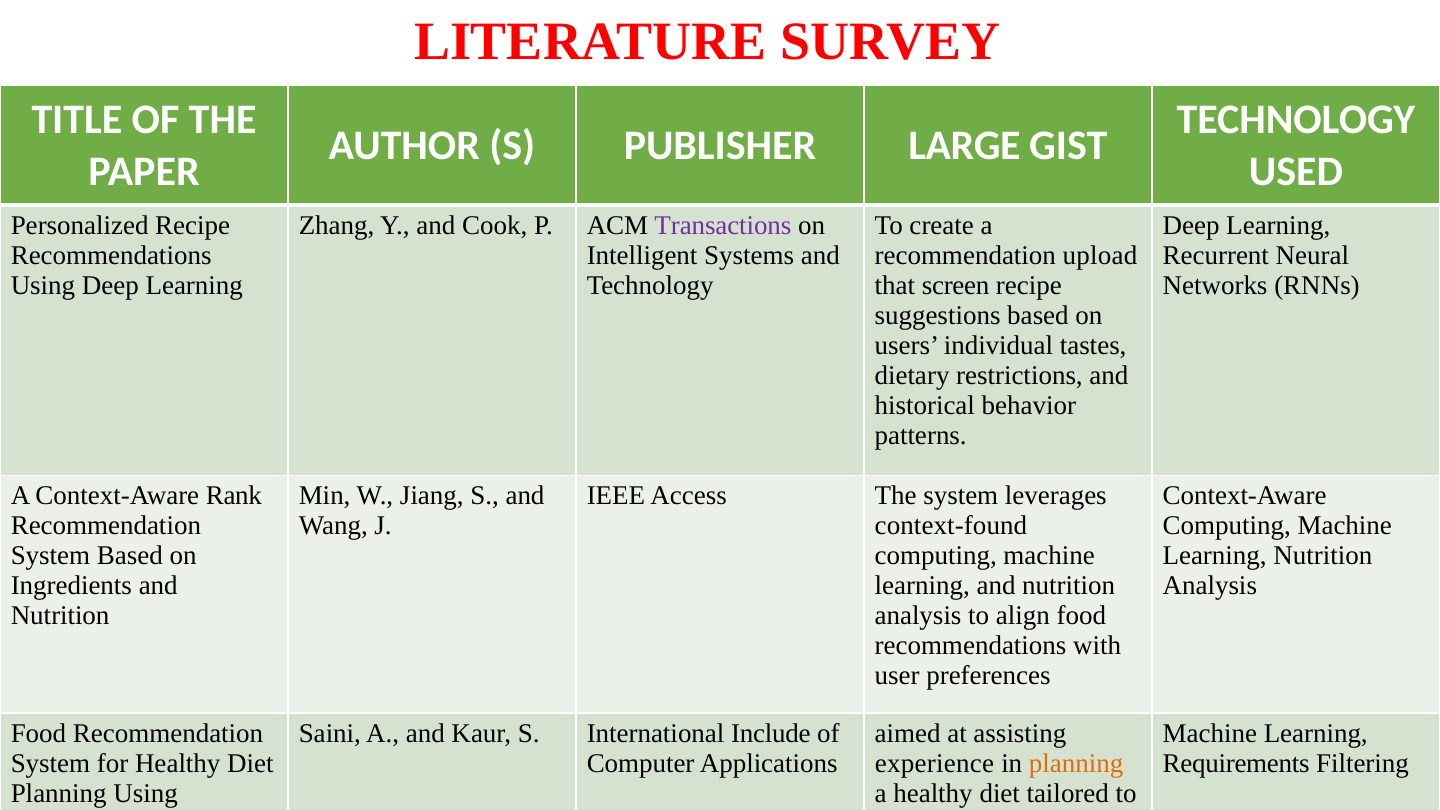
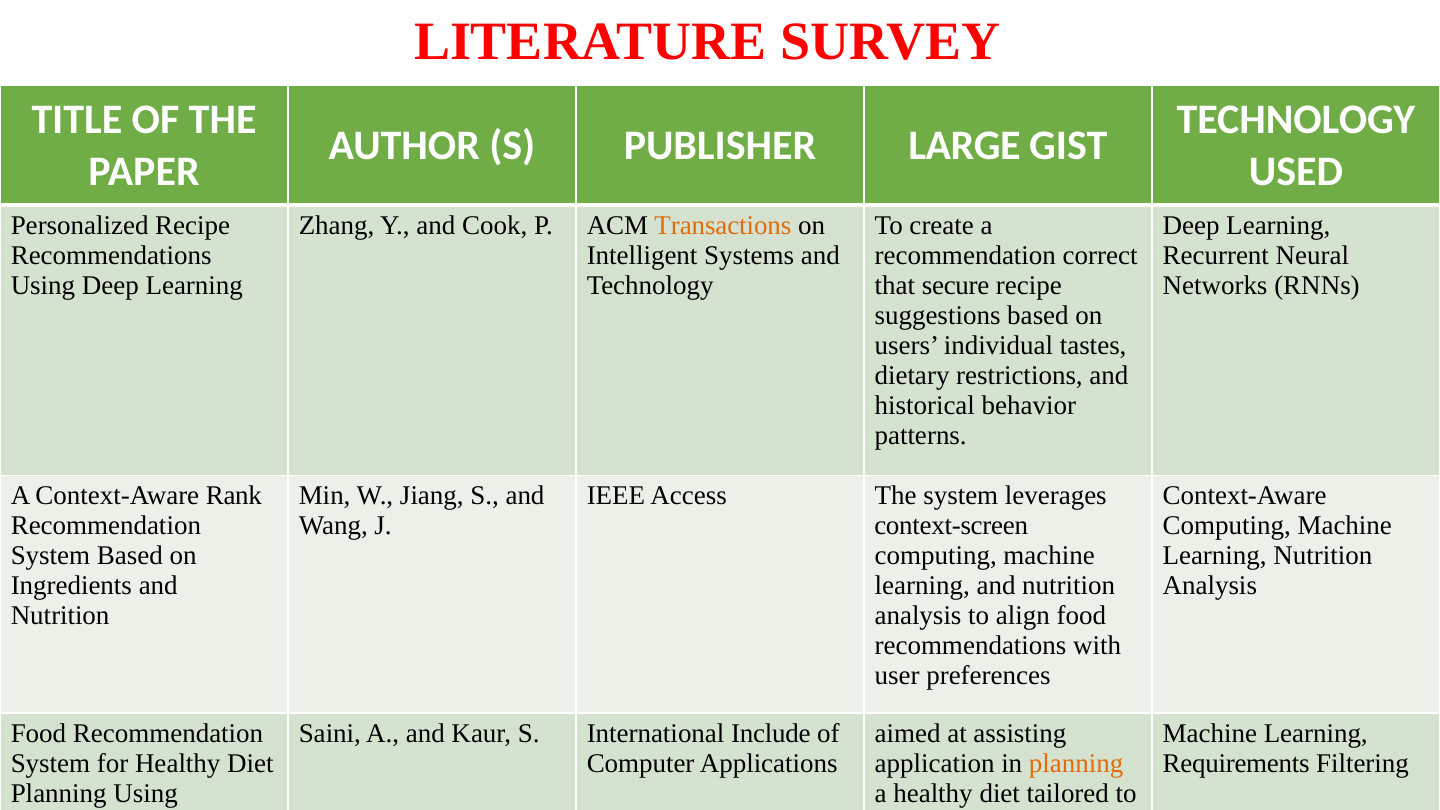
Transactions colour: purple -> orange
upload: upload -> correct
screen: screen -> secure
context-found: context-found -> context-screen
experience: experience -> application
